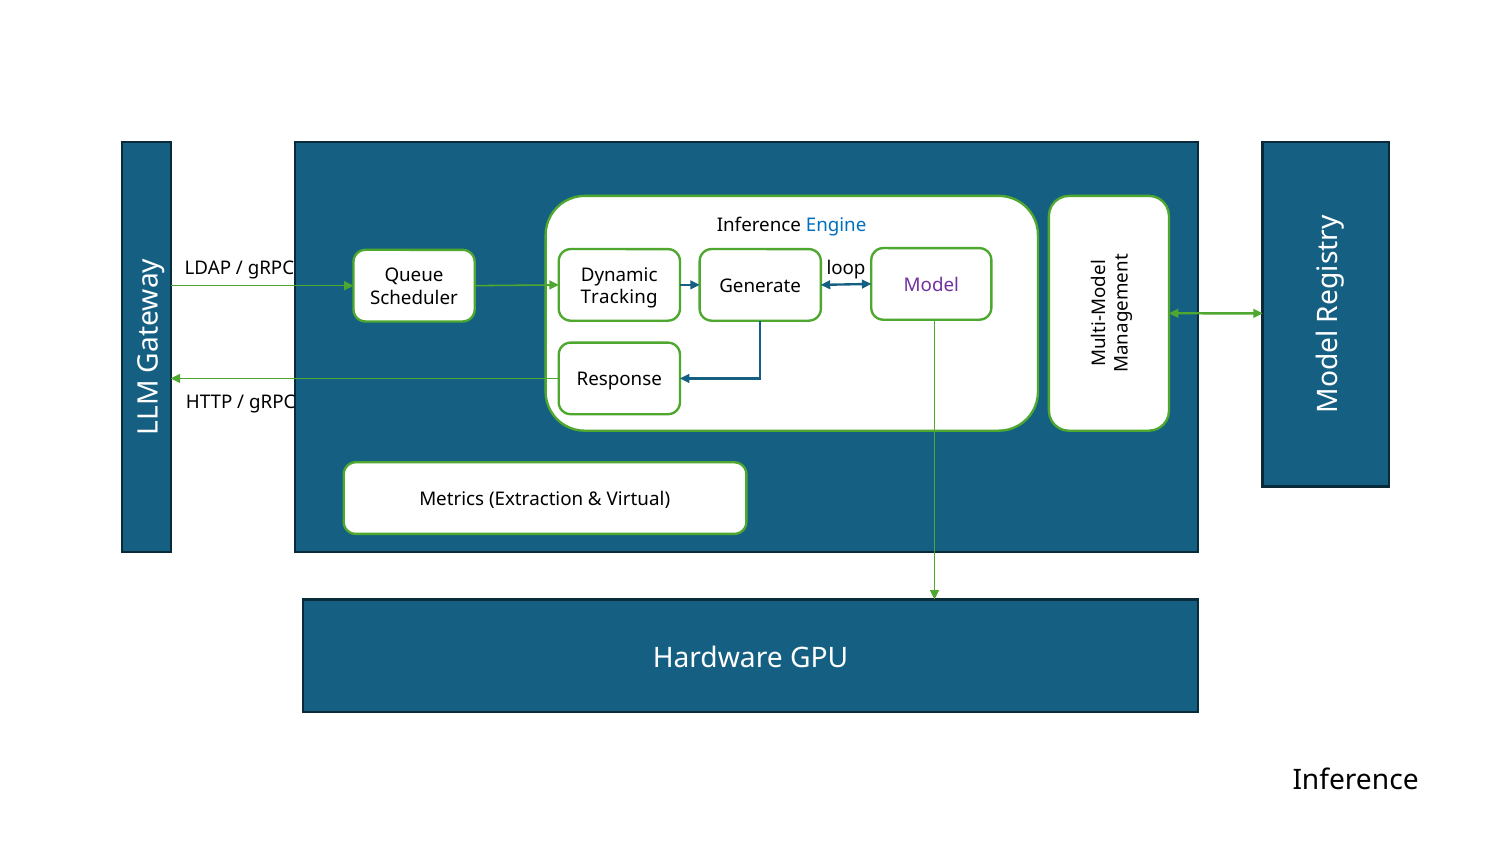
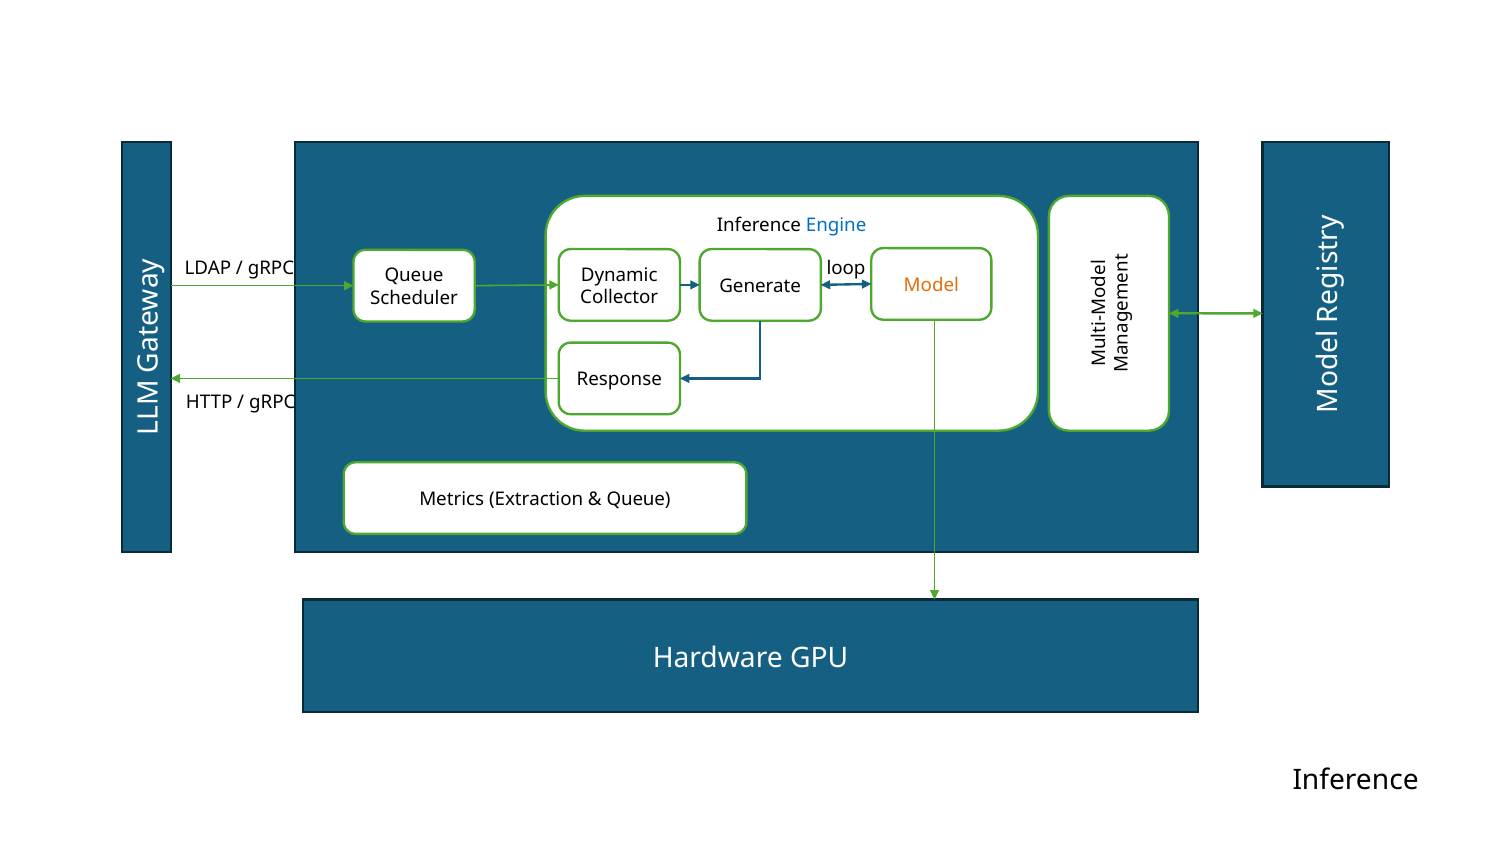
Model colour: purple -> orange
Tracking: Tracking -> Collector
Virtual at (638, 499): Virtual -> Queue
